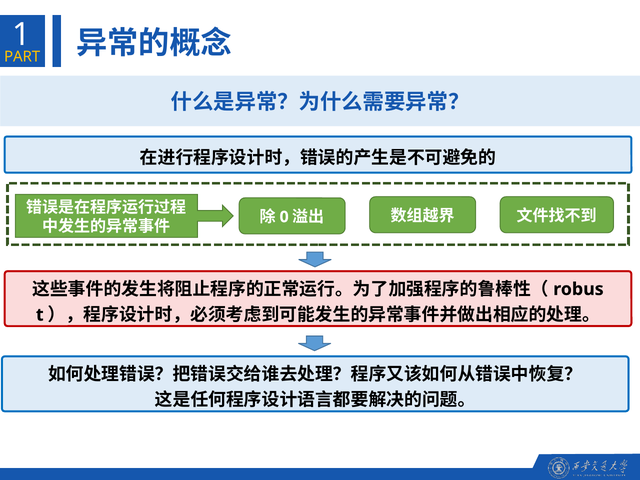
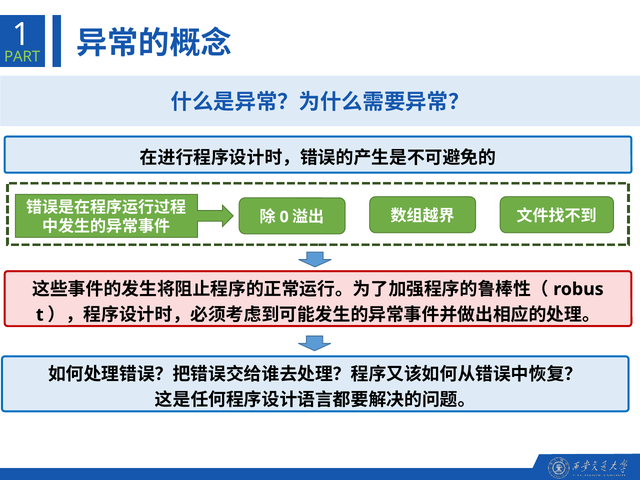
PART colour: yellow -> light green
